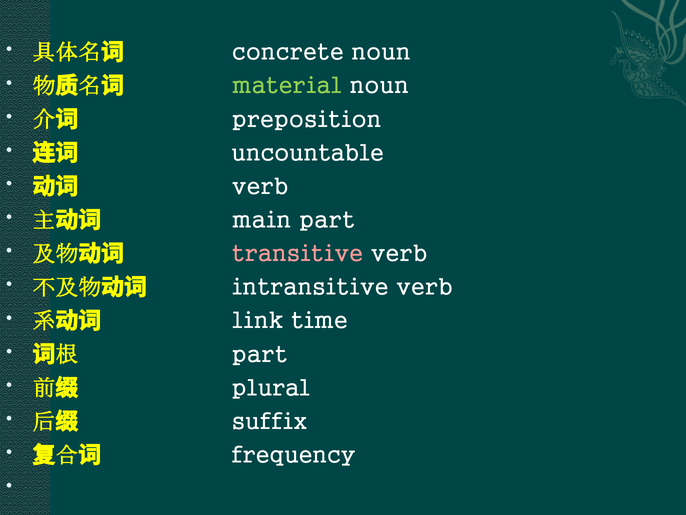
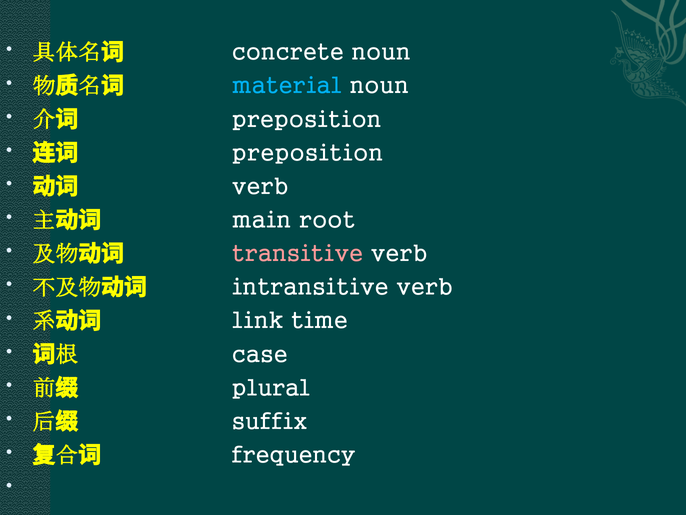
material colour: light green -> light blue
uncountable at (308, 153): uncountable -> preposition
main part: part -> root
part at (260, 354): part -> case
